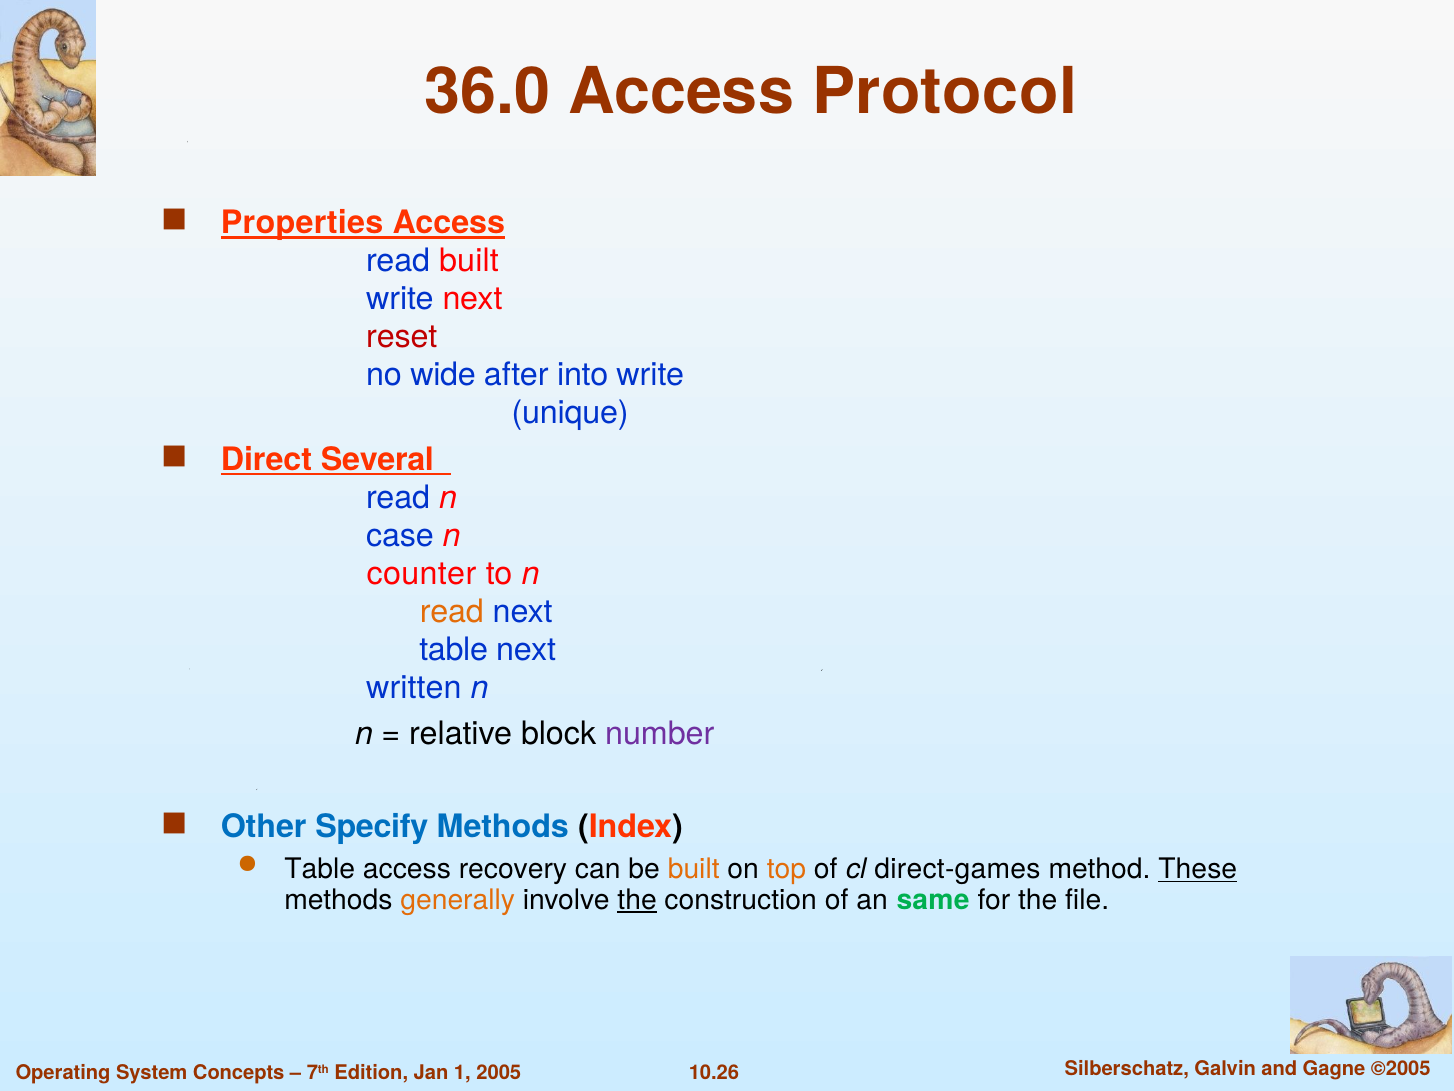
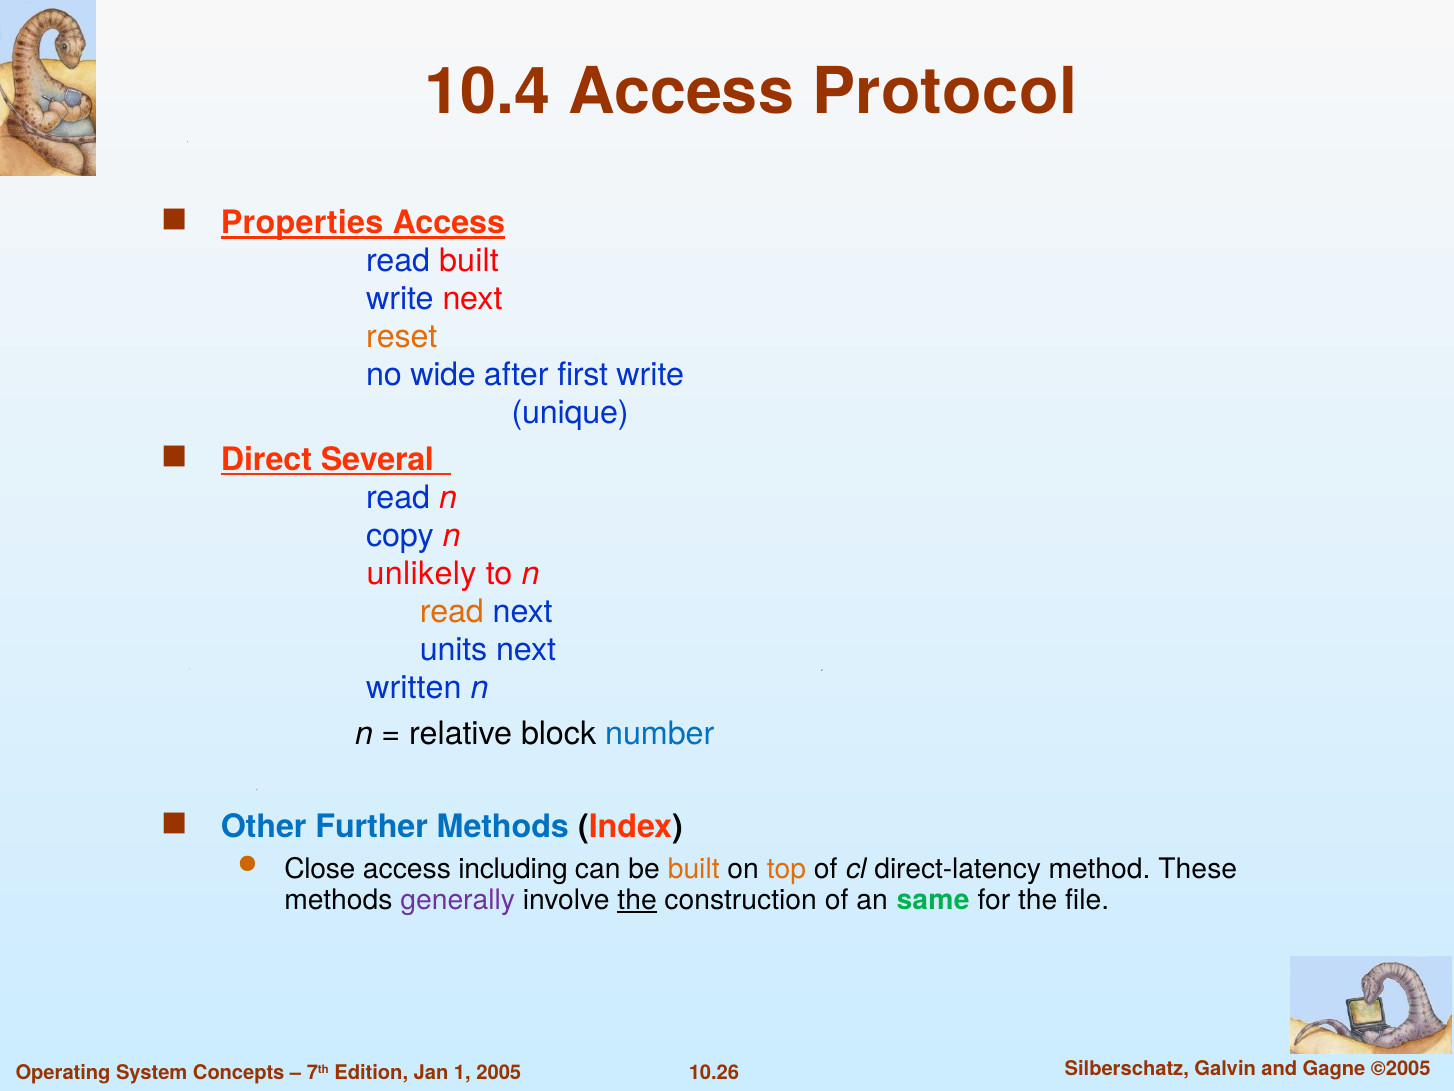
36.0: 36.0 -> 10.4
reset colour: red -> orange
into: into -> first
case: case -> copy
counter: counter -> unlikely
table at (454, 650): table -> units
number colour: purple -> blue
Specify: Specify -> Further
Table at (320, 869): Table -> Close
recovery: recovery -> including
direct-games: direct-games -> direct-latency
These underline: present -> none
generally colour: orange -> purple
